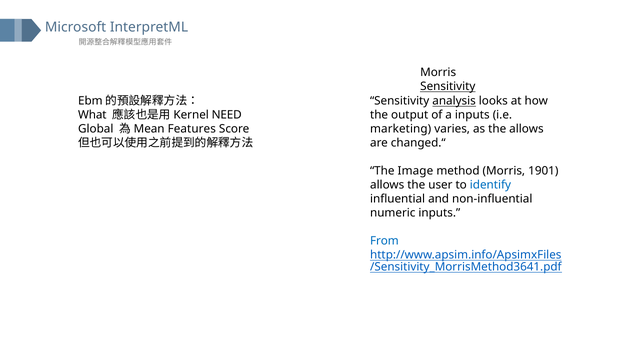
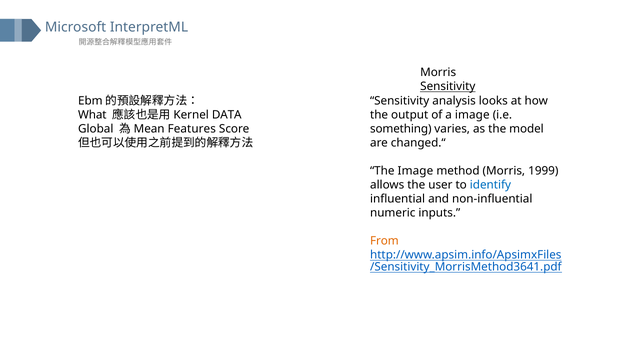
analysis underline: present -> none
NEED: NEED -> DATA
a inputs: inputs -> image
marketing: marketing -> something
the allows: allows -> model
1901: 1901 -> 1999
From colour: blue -> orange
